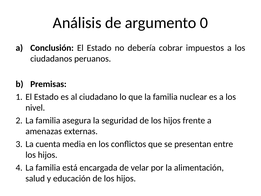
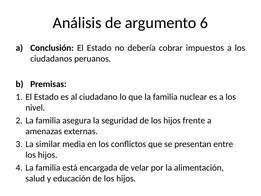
0: 0 -> 6
cuenta: cuenta -> similar
